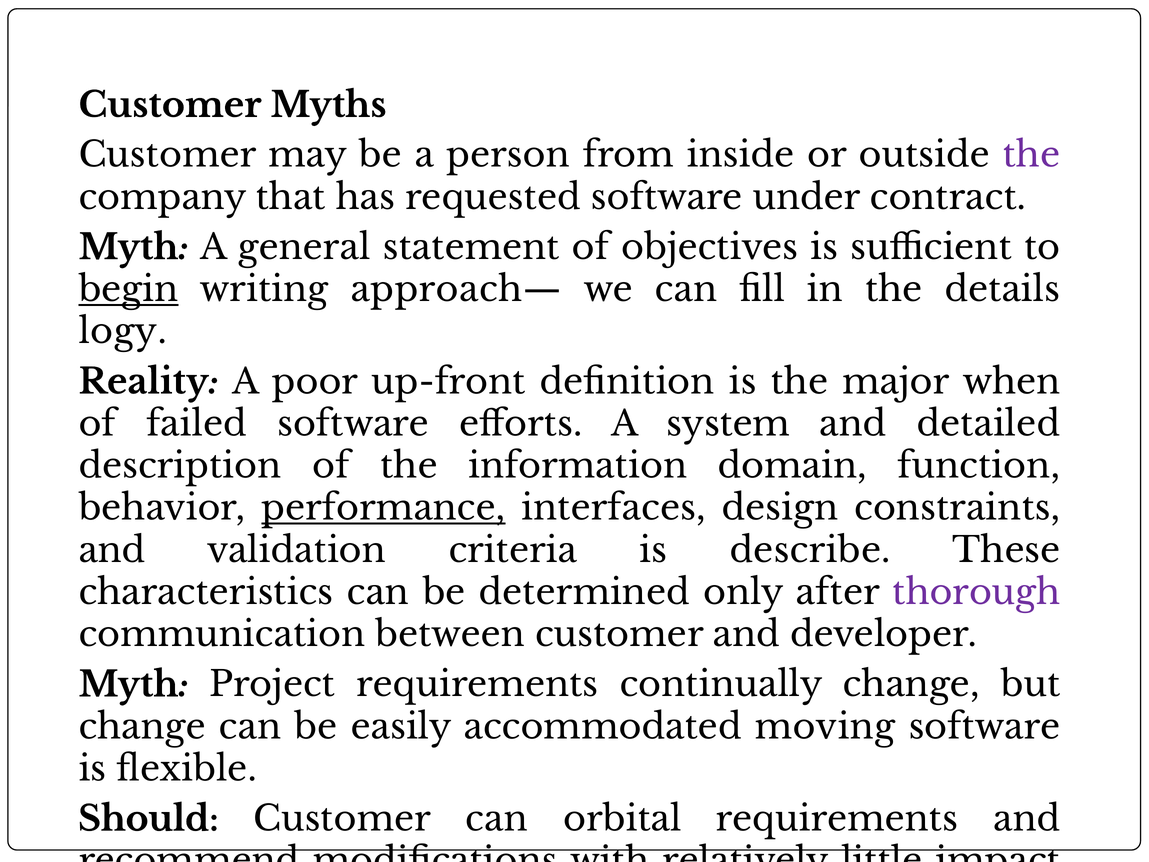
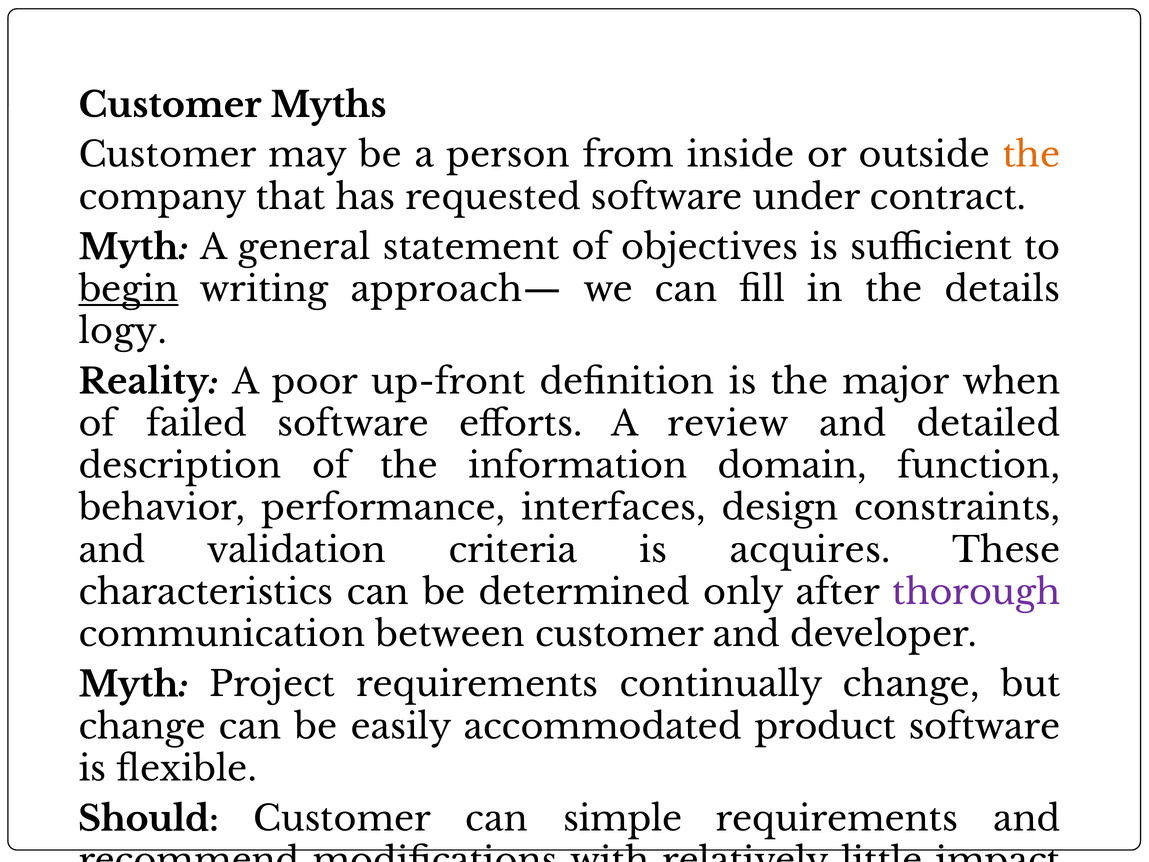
the at (1031, 155) colour: purple -> orange
system: system -> review
performance underline: present -> none
describe: describe -> acquires
moving: moving -> product
orbital: orbital -> simple
